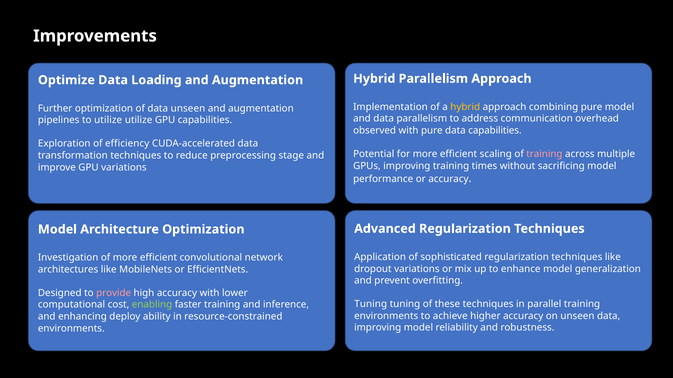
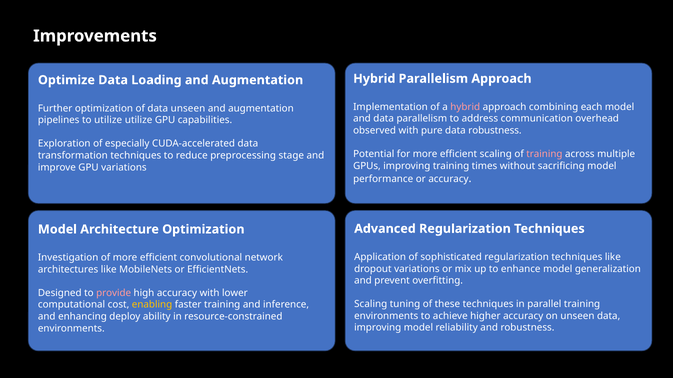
hybrid at (465, 107) colour: yellow -> pink
combining pure: pure -> each
data capabilities: capabilities -> robustness
efficiency: efficiency -> especially
Tuning at (371, 305): Tuning -> Scaling
enabling colour: light green -> yellow
